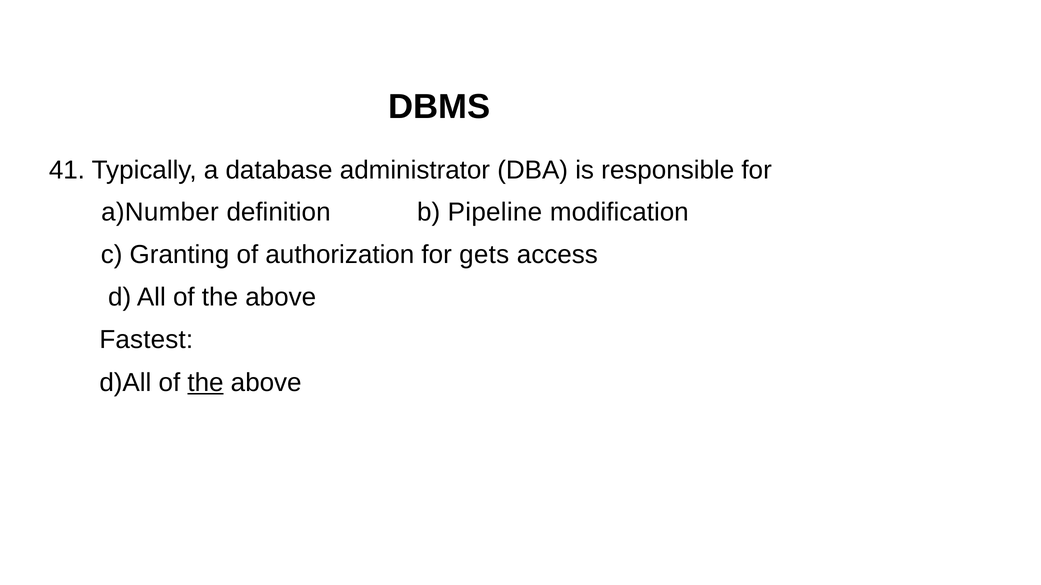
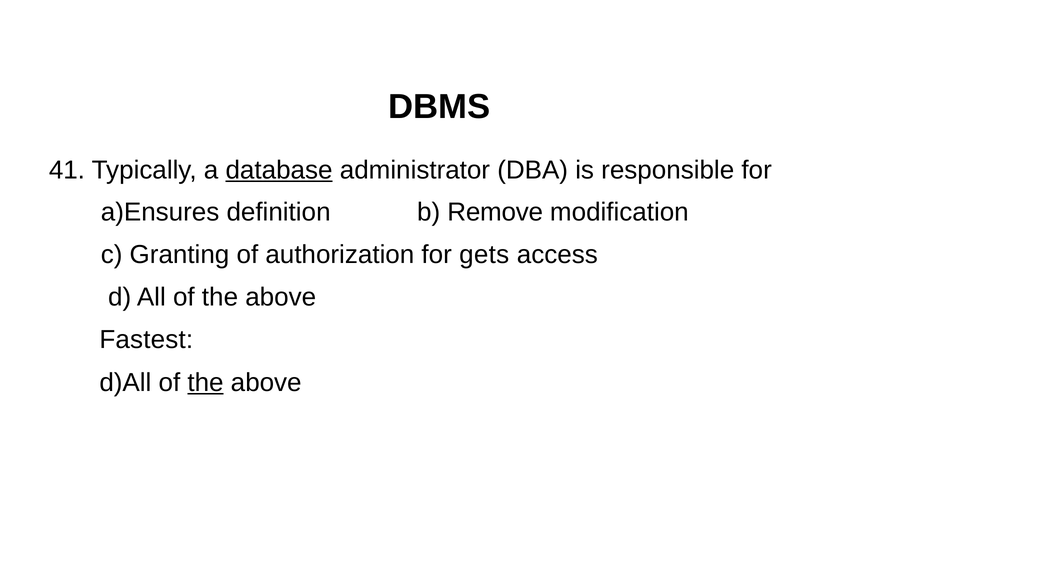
database underline: none -> present
a)Number: a)Number -> a)Ensures
Pipeline: Pipeline -> Remove
